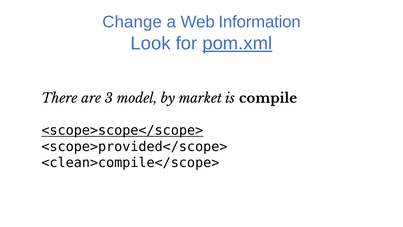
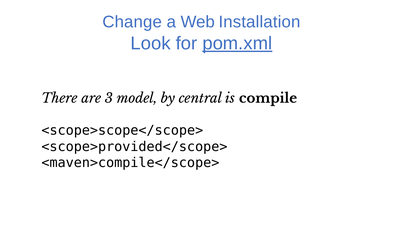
Information: Information -> Installation
market: market -> central
<scope>scope</scope> underline: present -> none
<clean>compile</scope>: <clean>compile</scope> -> <maven>compile</scope>
